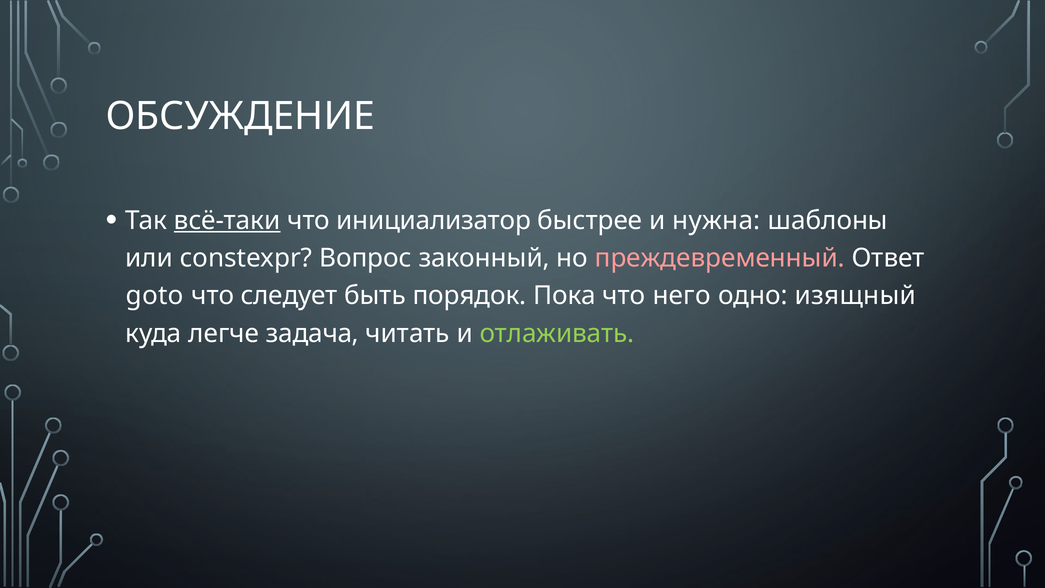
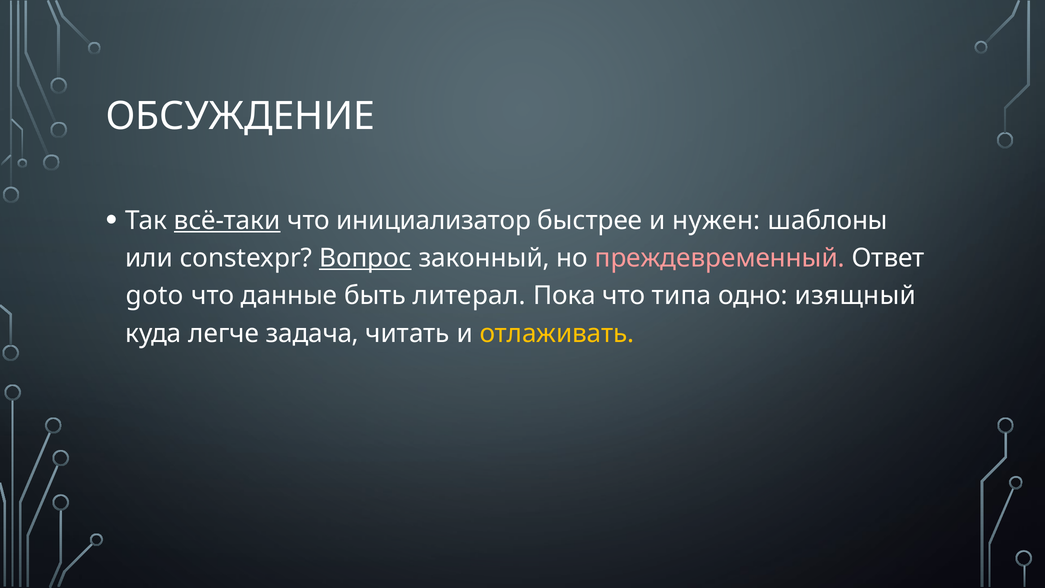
нужна: нужна -> нужен
Вопрос underline: none -> present
следует: следует -> данные
порядок: порядок -> литерал
него: него -> типа
отлаживать colour: light green -> yellow
